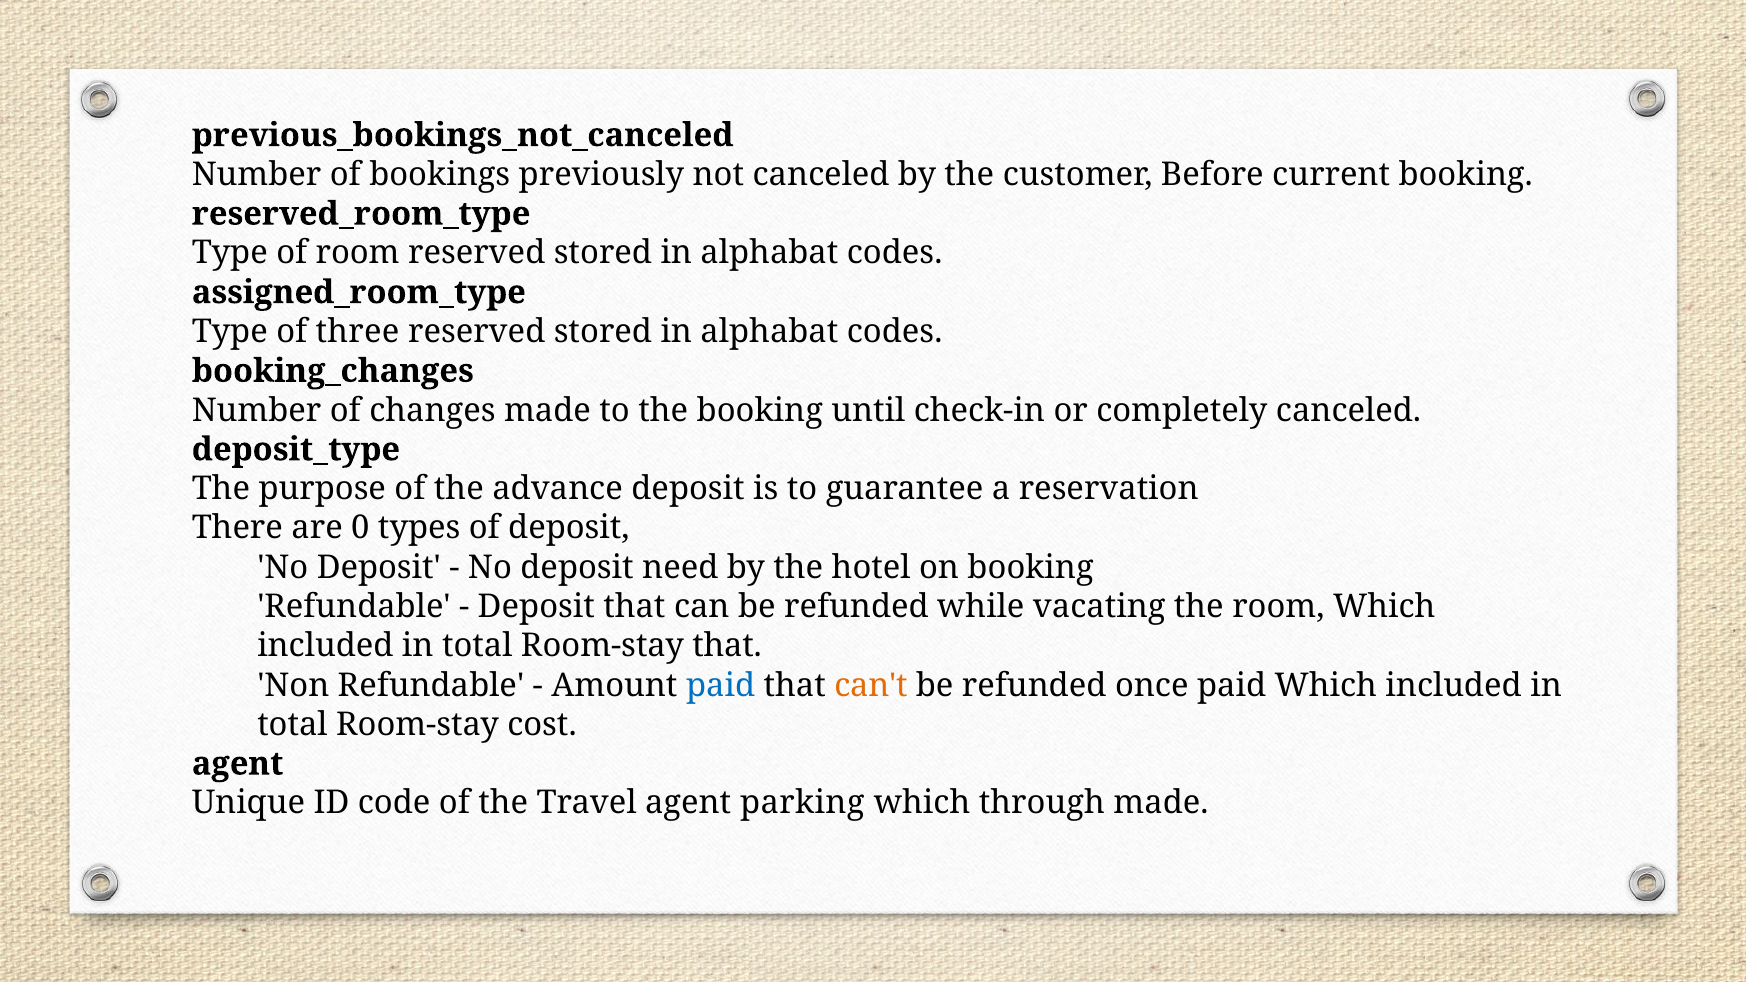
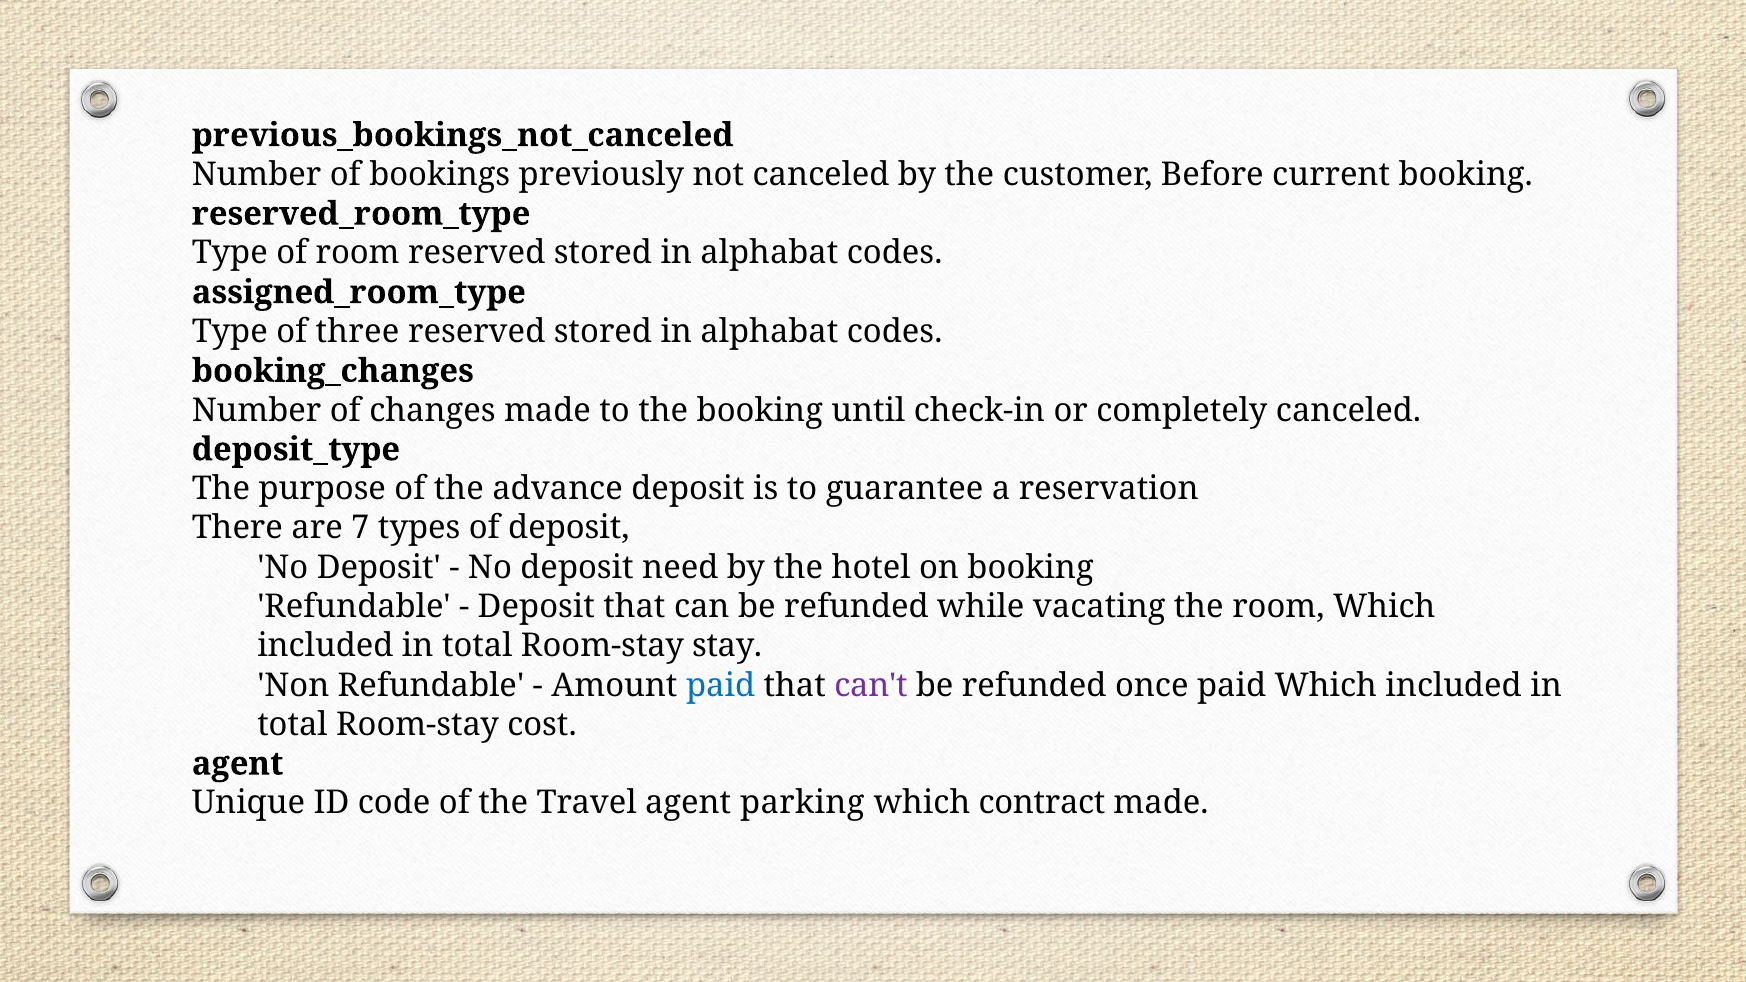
0: 0 -> 7
Room-stay that: that -> stay
can't colour: orange -> purple
through: through -> contract
